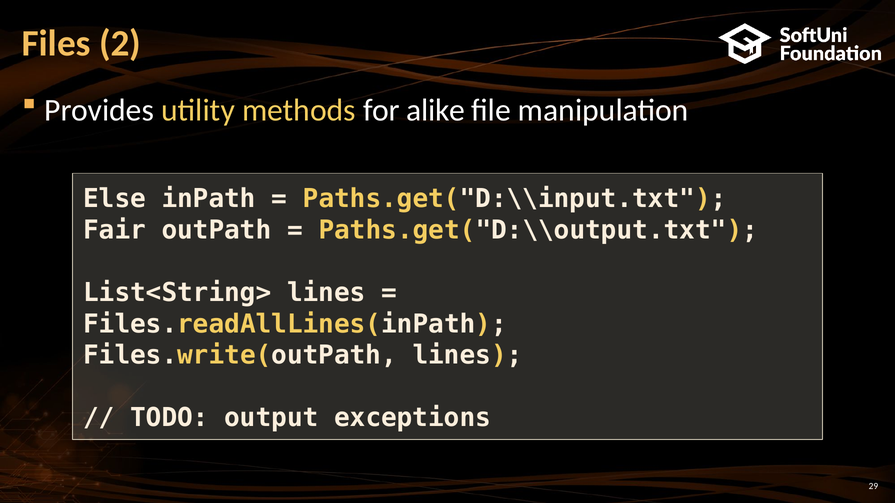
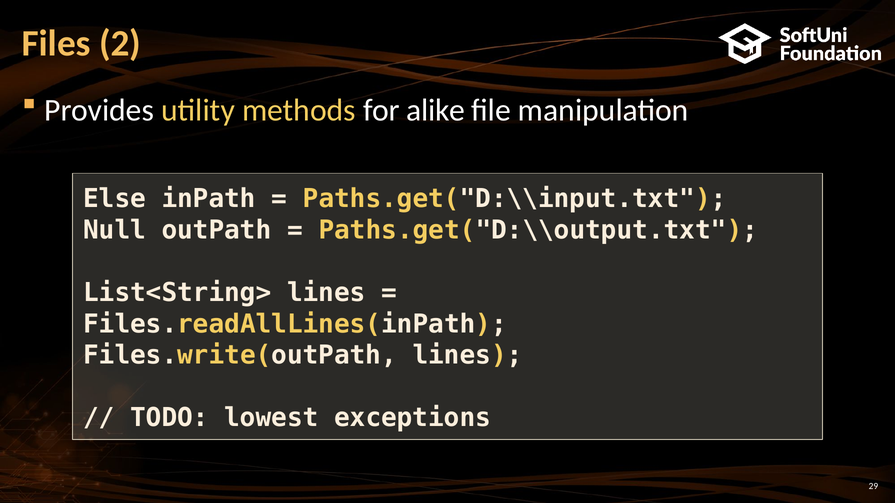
Fair: Fair -> Null
output: output -> lowest
